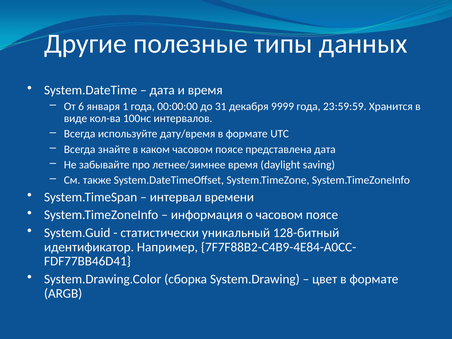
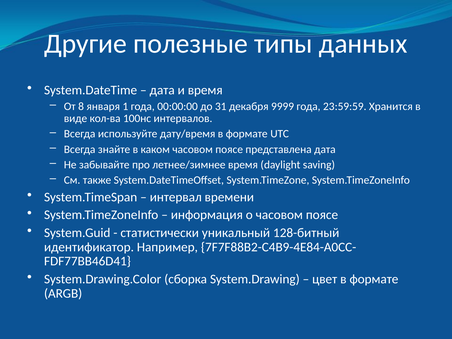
6: 6 -> 8
